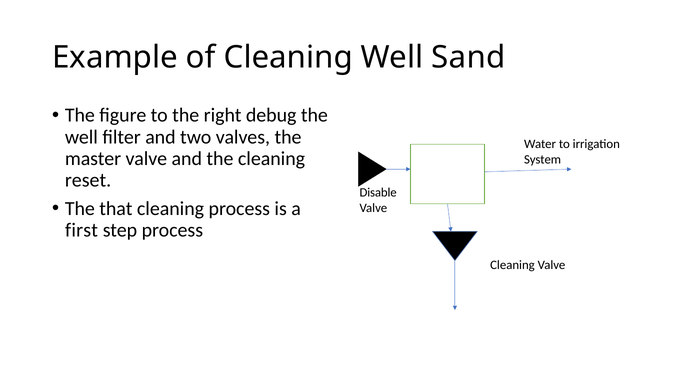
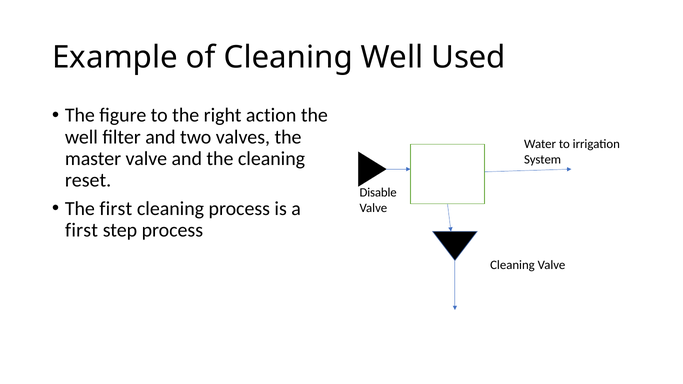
Sand: Sand -> Used
debug: debug -> action
The that: that -> first
